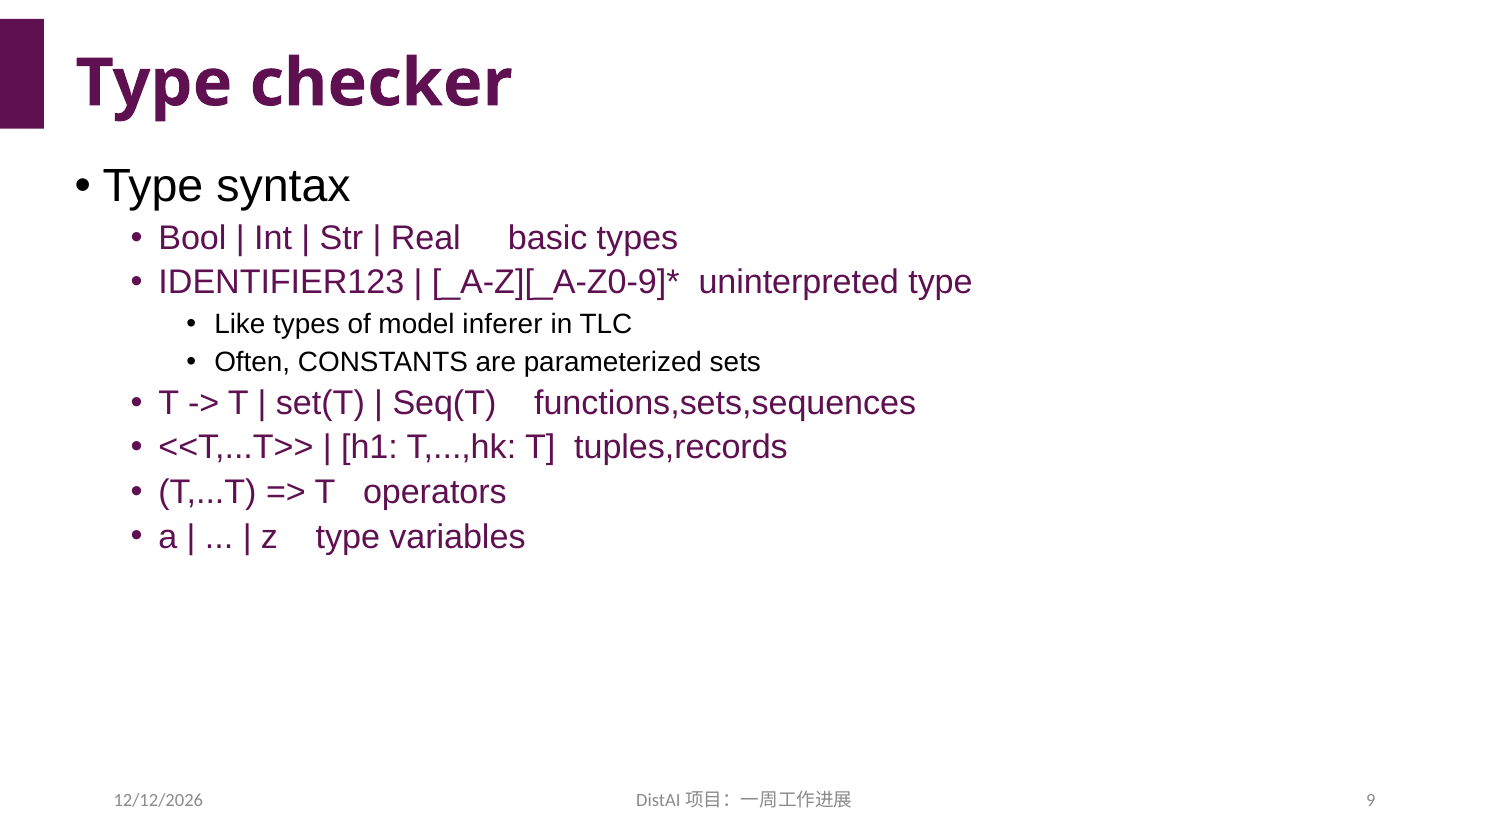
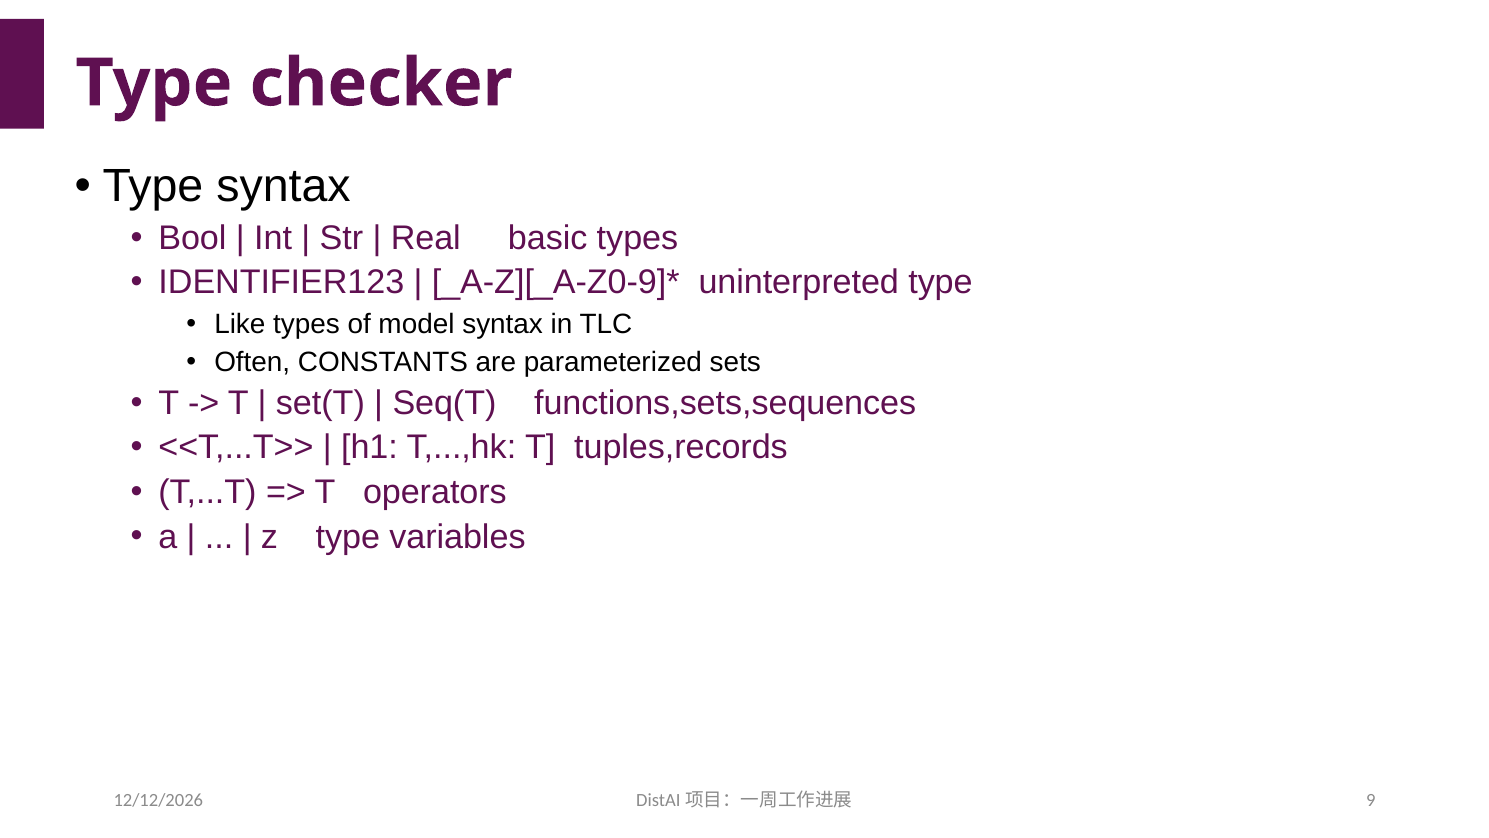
model inferer: inferer -> syntax
